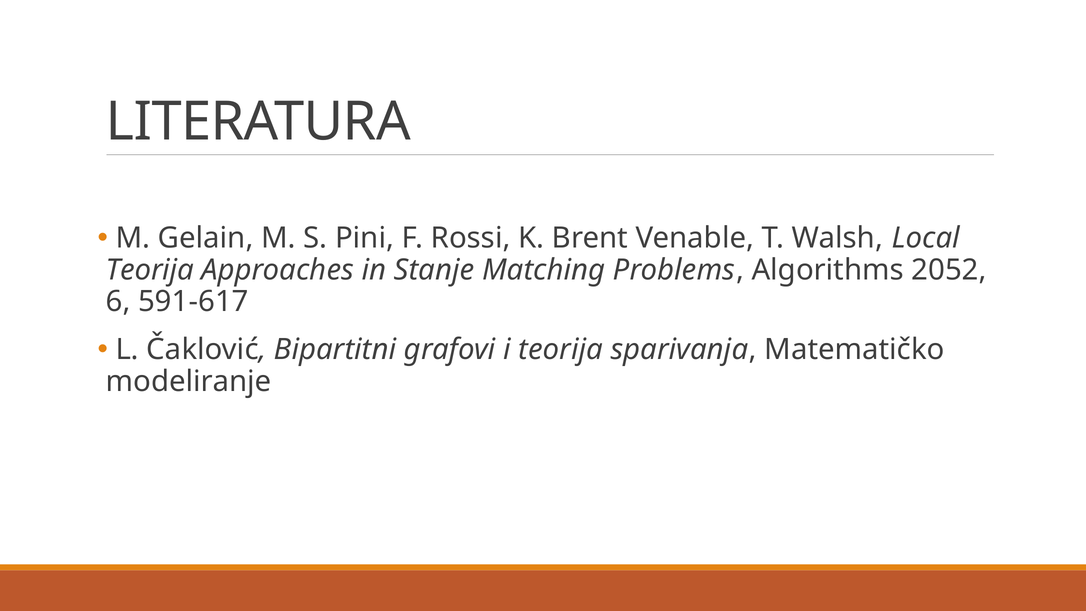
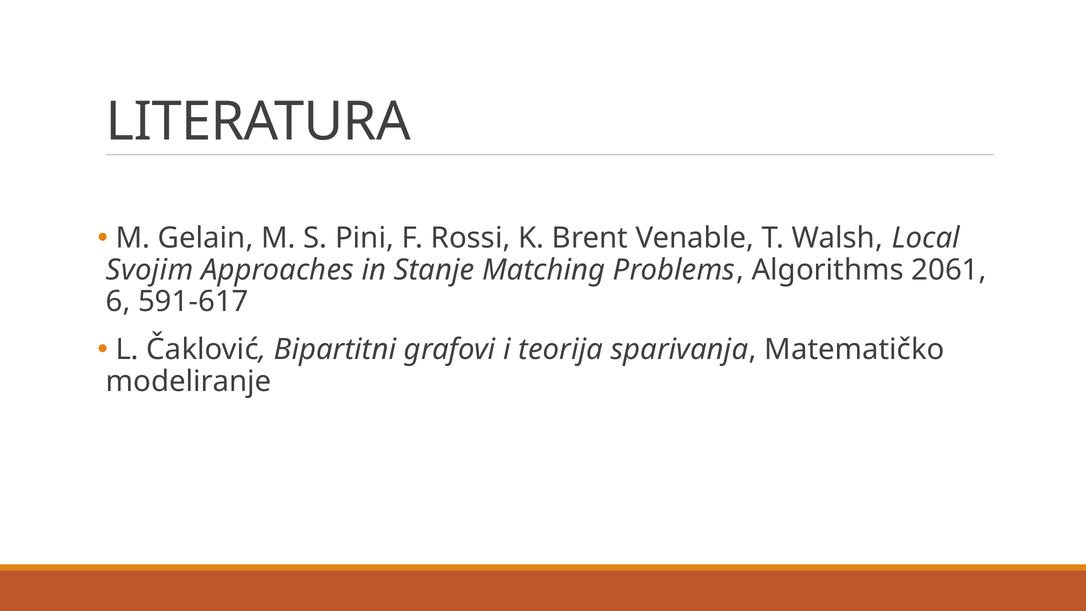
Teorija at (150, 270): Teorija -> Svojim
2052: 2052 -> 2061
